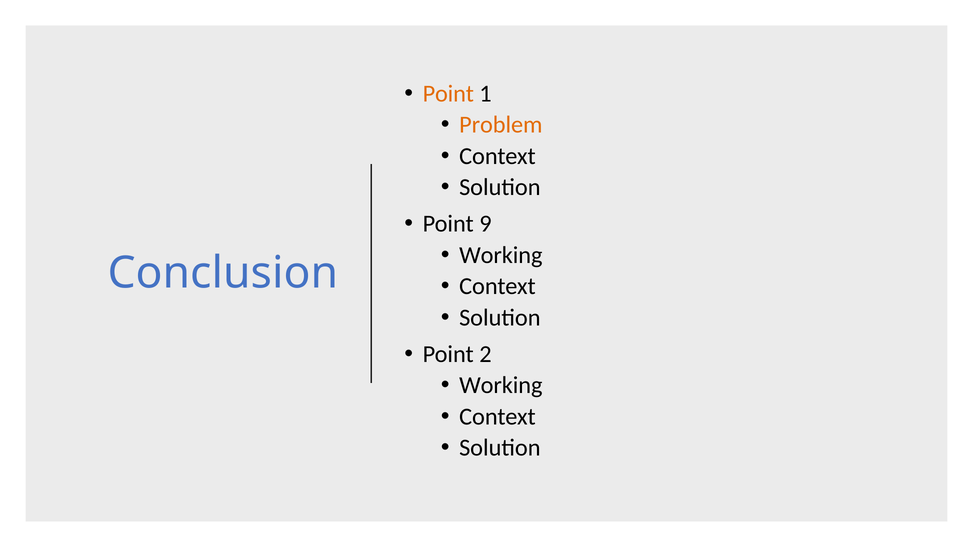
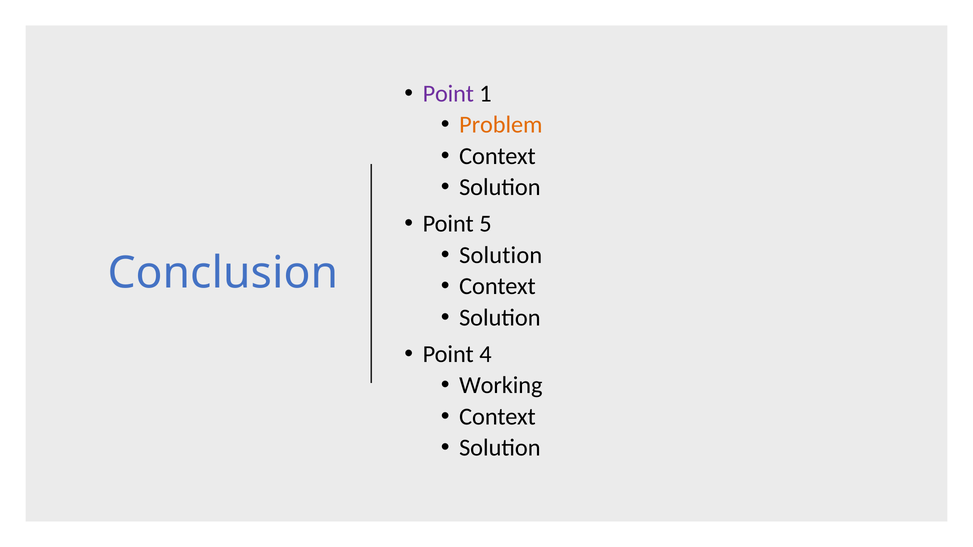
Point at (448, 94) colour: orange -> purple
9: 9 -> 5
Working at (501, 255): Working -> Solution
2: 2 -> 4
